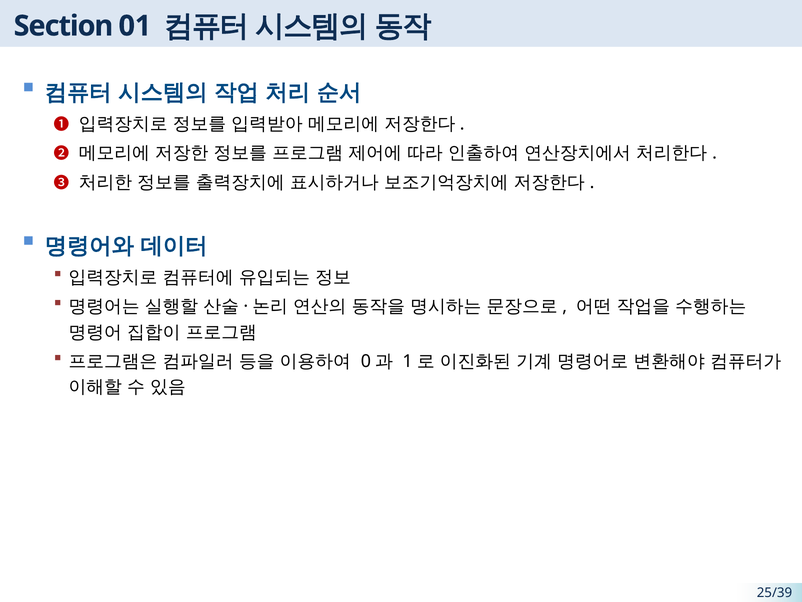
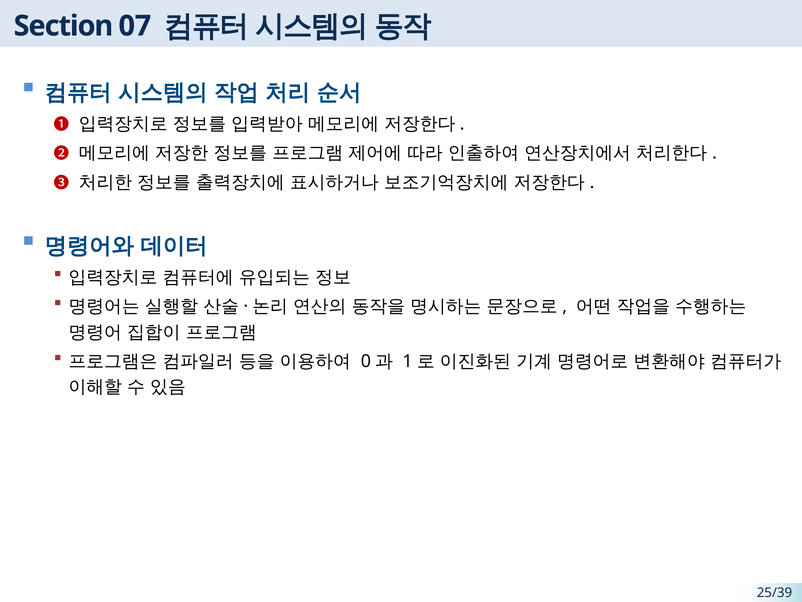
01: 01 -> 07
